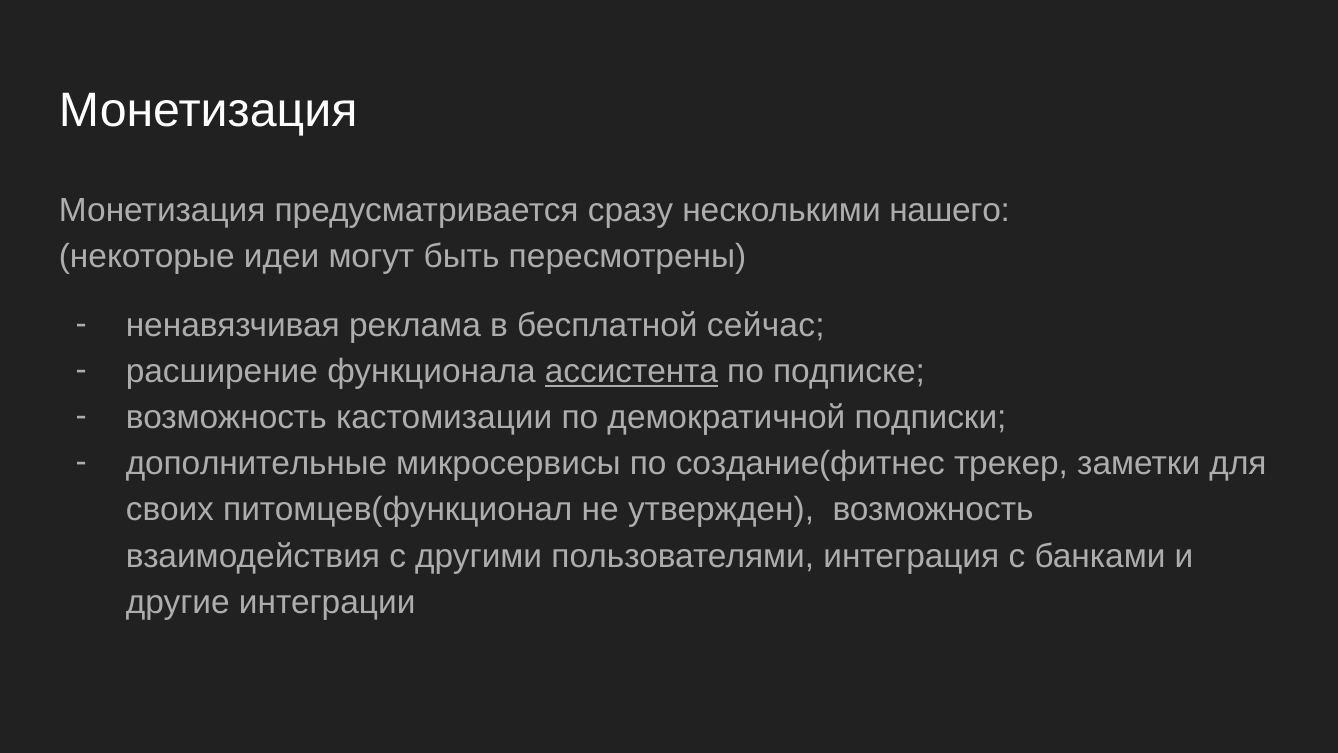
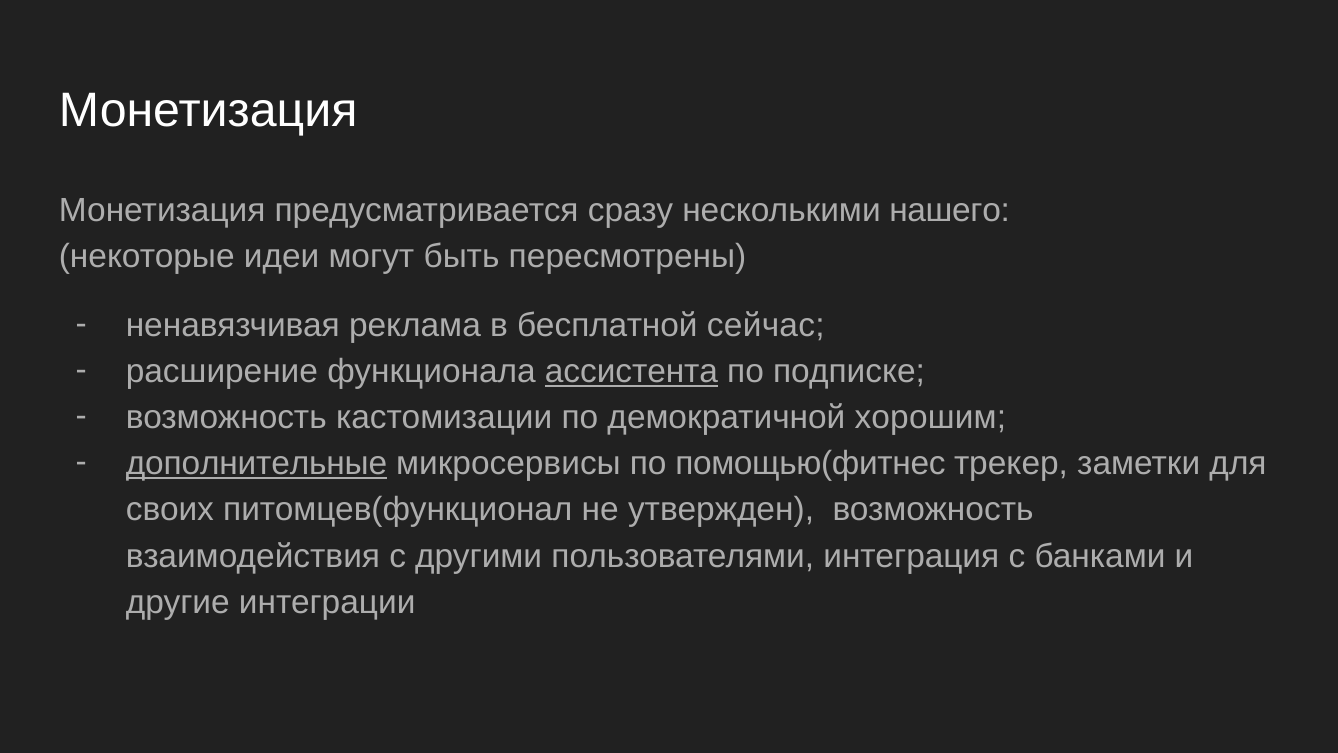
подписки: подписки -> хорошим
дополнительные underline: none -> present
создание(фитнес: создание(фитнес -> помощью(фитнес
